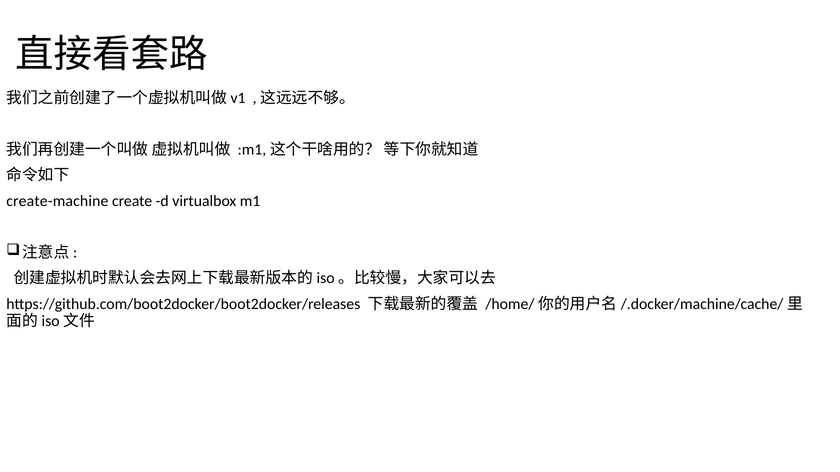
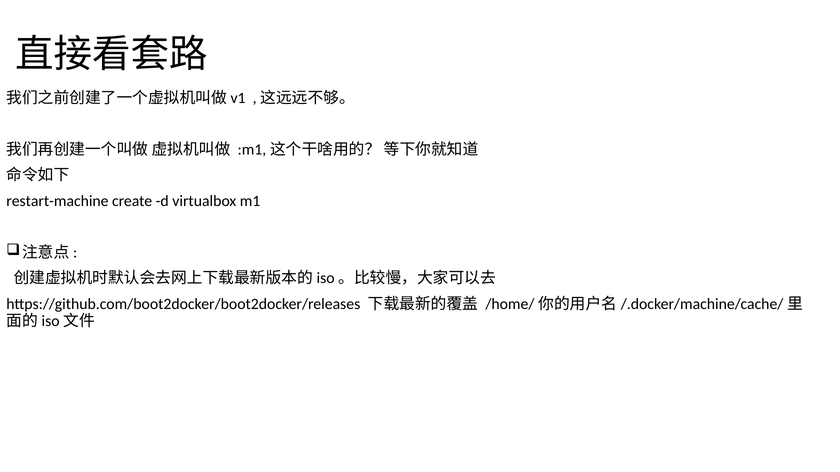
create-machine: create-machine -> restart-machine
